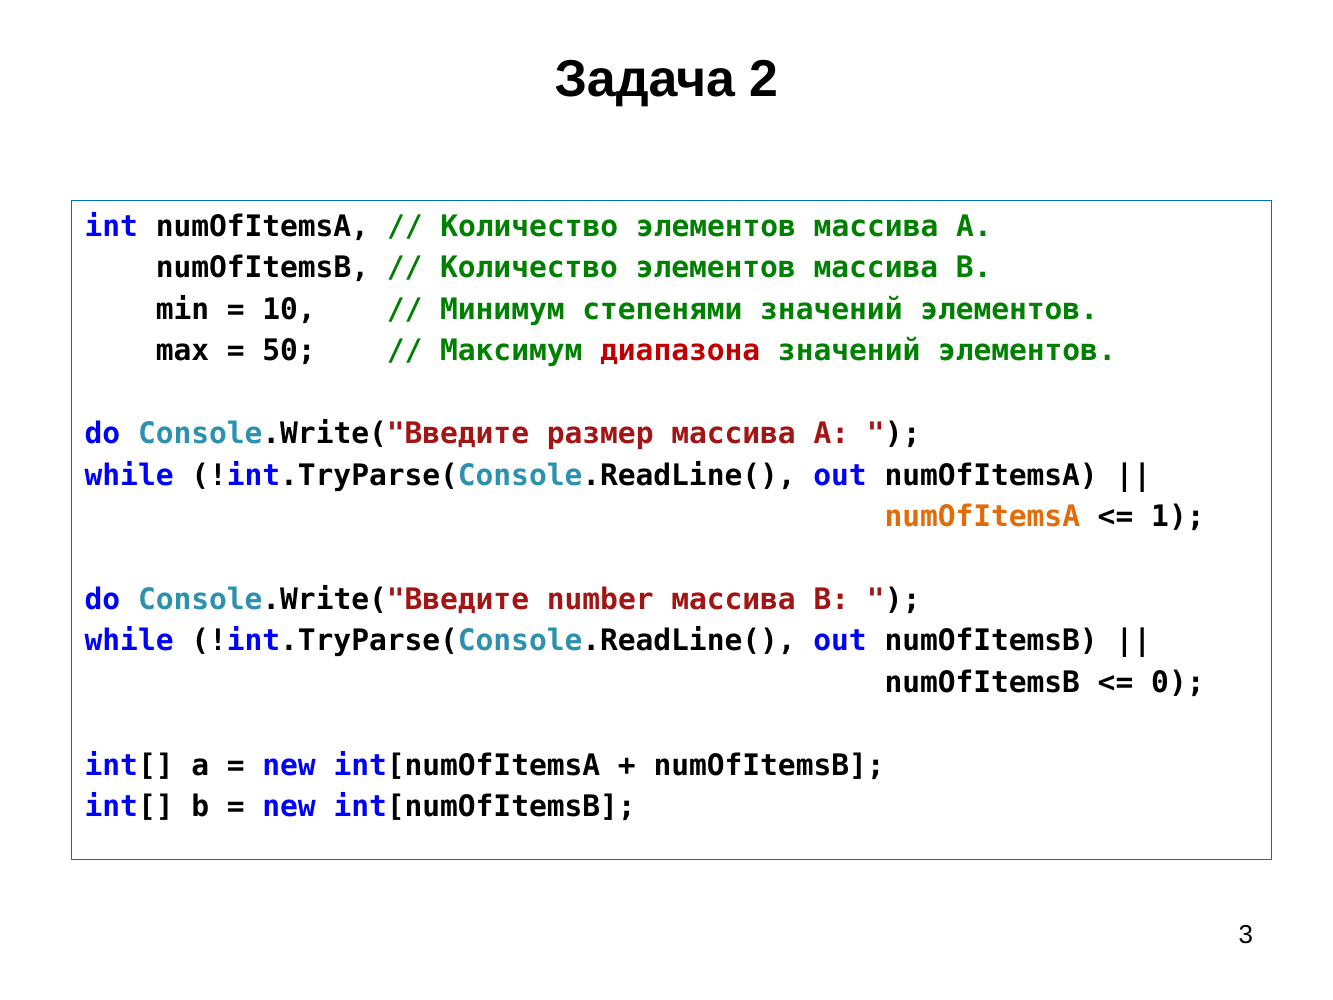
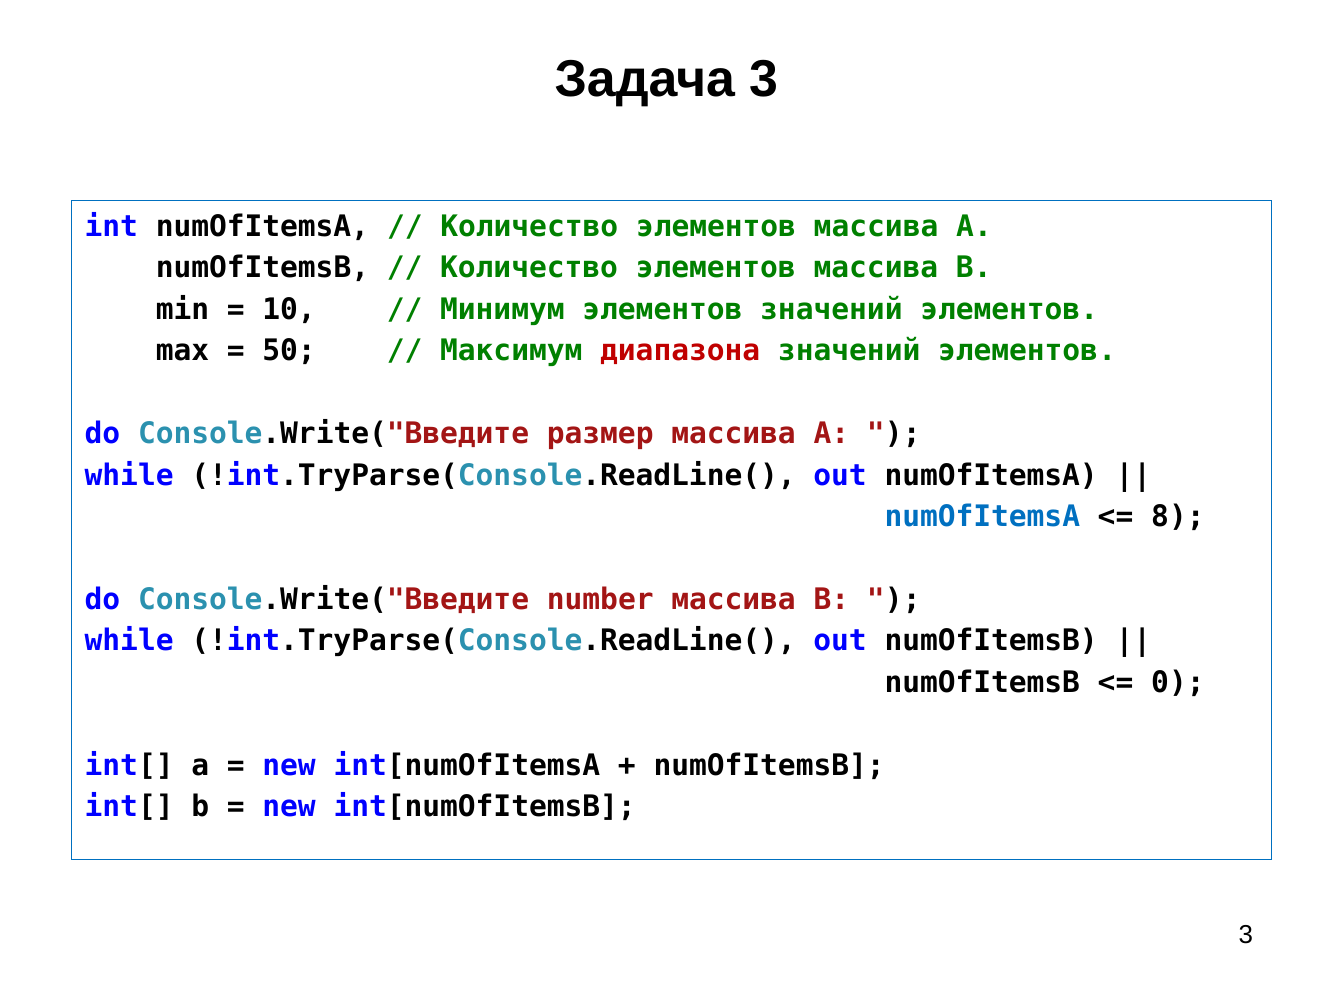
Задача 2: 2 -> 3
Минимум степенями: степенями -> элементов
numOfItemsA at (982, 517) colour: orange -> blue
1: 1 -> 8
